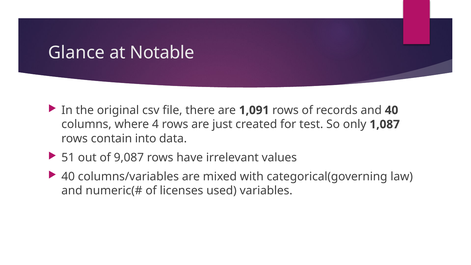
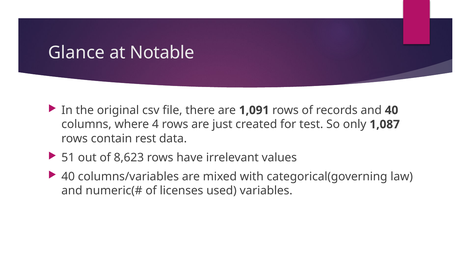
into: into -> rest
9,087: 9,087 -> 8,623
